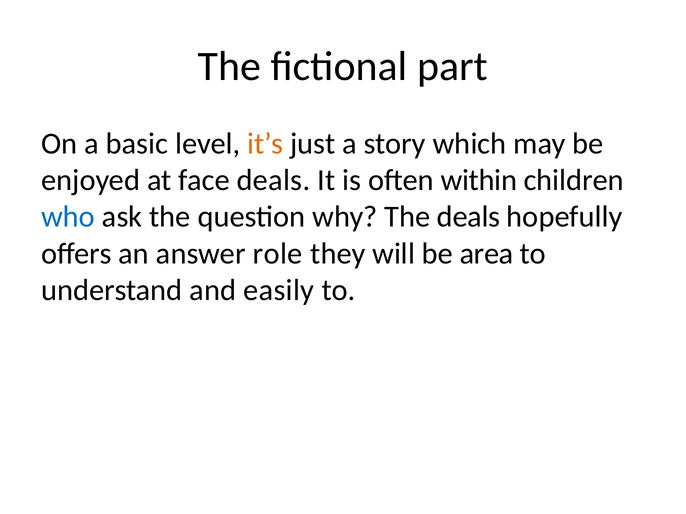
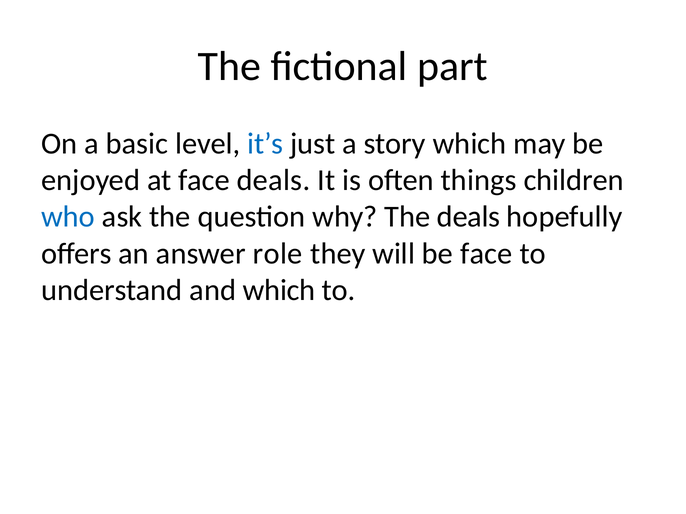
it’s colour: orange -> blue
within: within -> things
be area: area -> face
and easily: easily -> which
